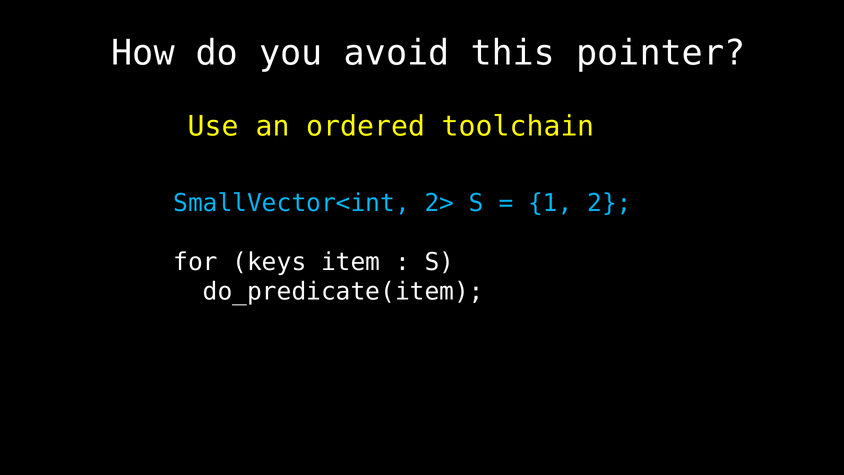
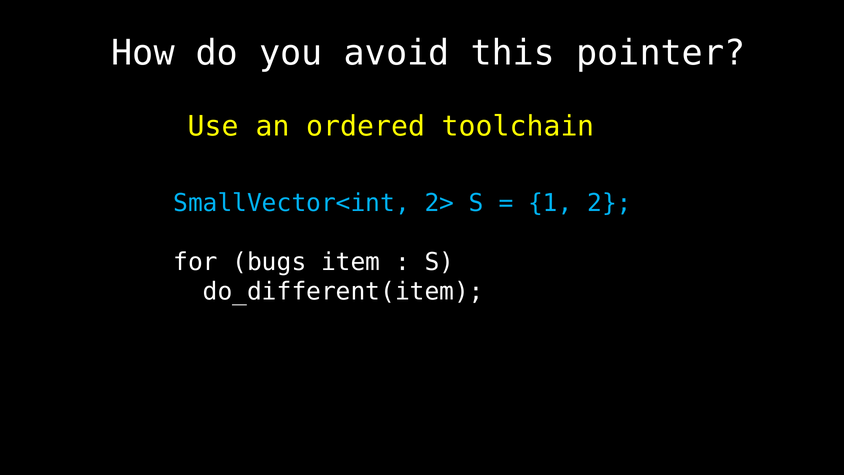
keys: keys -> bugs
do_predicate(item: do_predicate(item -> do_different(item
